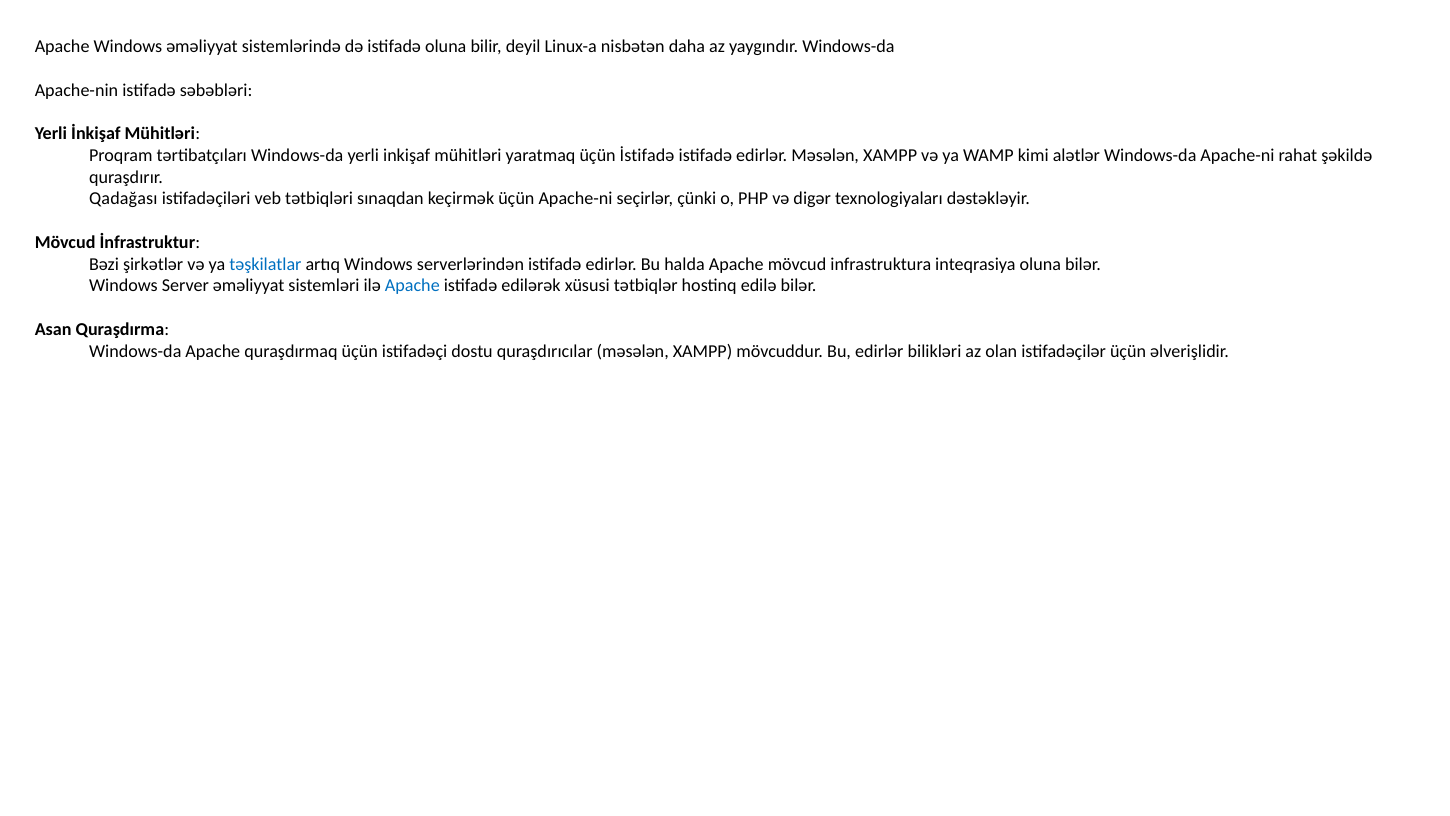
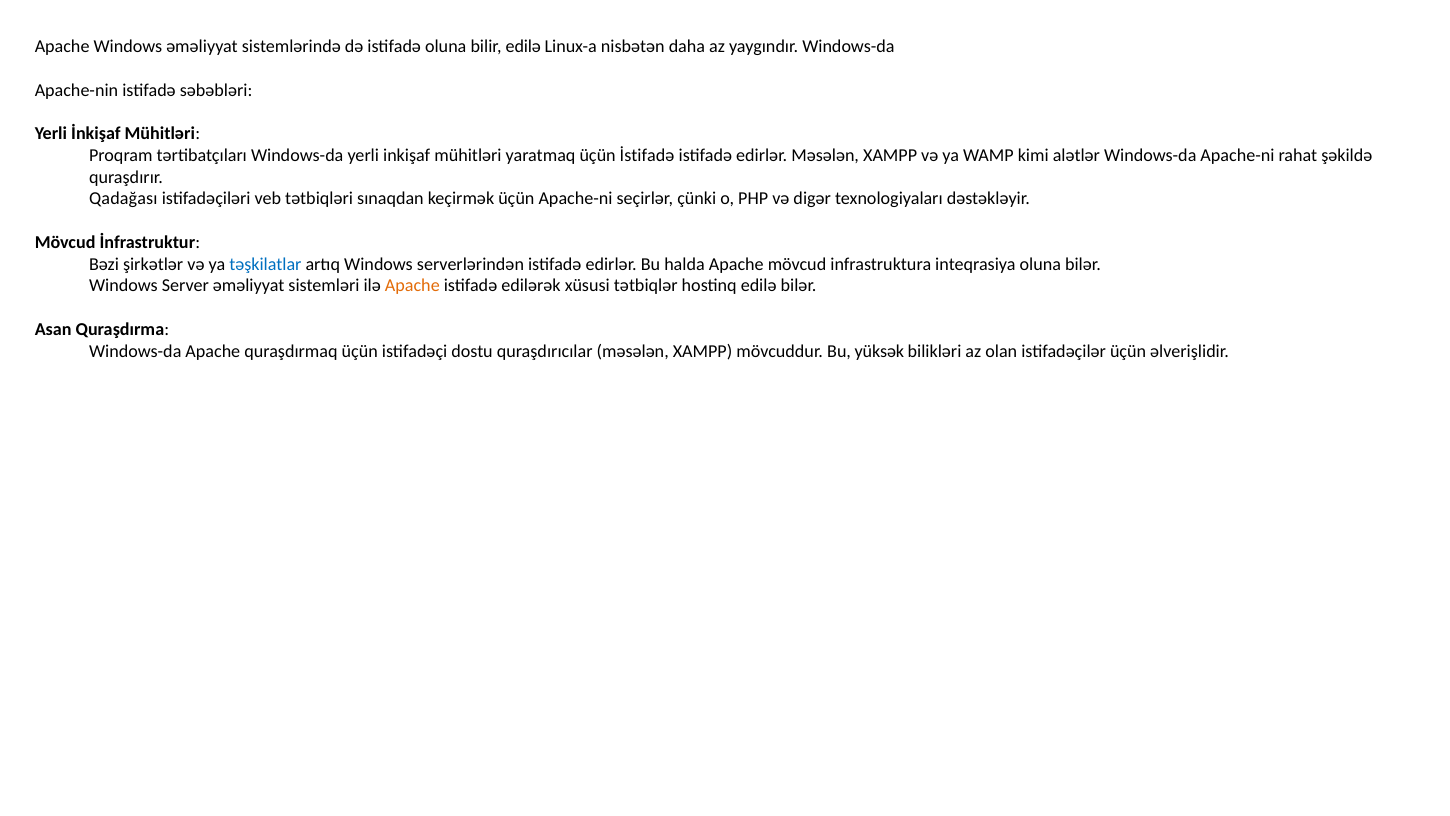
bilir deyil: deyil -> edilə
Apache at (412, 286) colour: blue -> orange
Bu edirlər: edirlər -> yüksək
